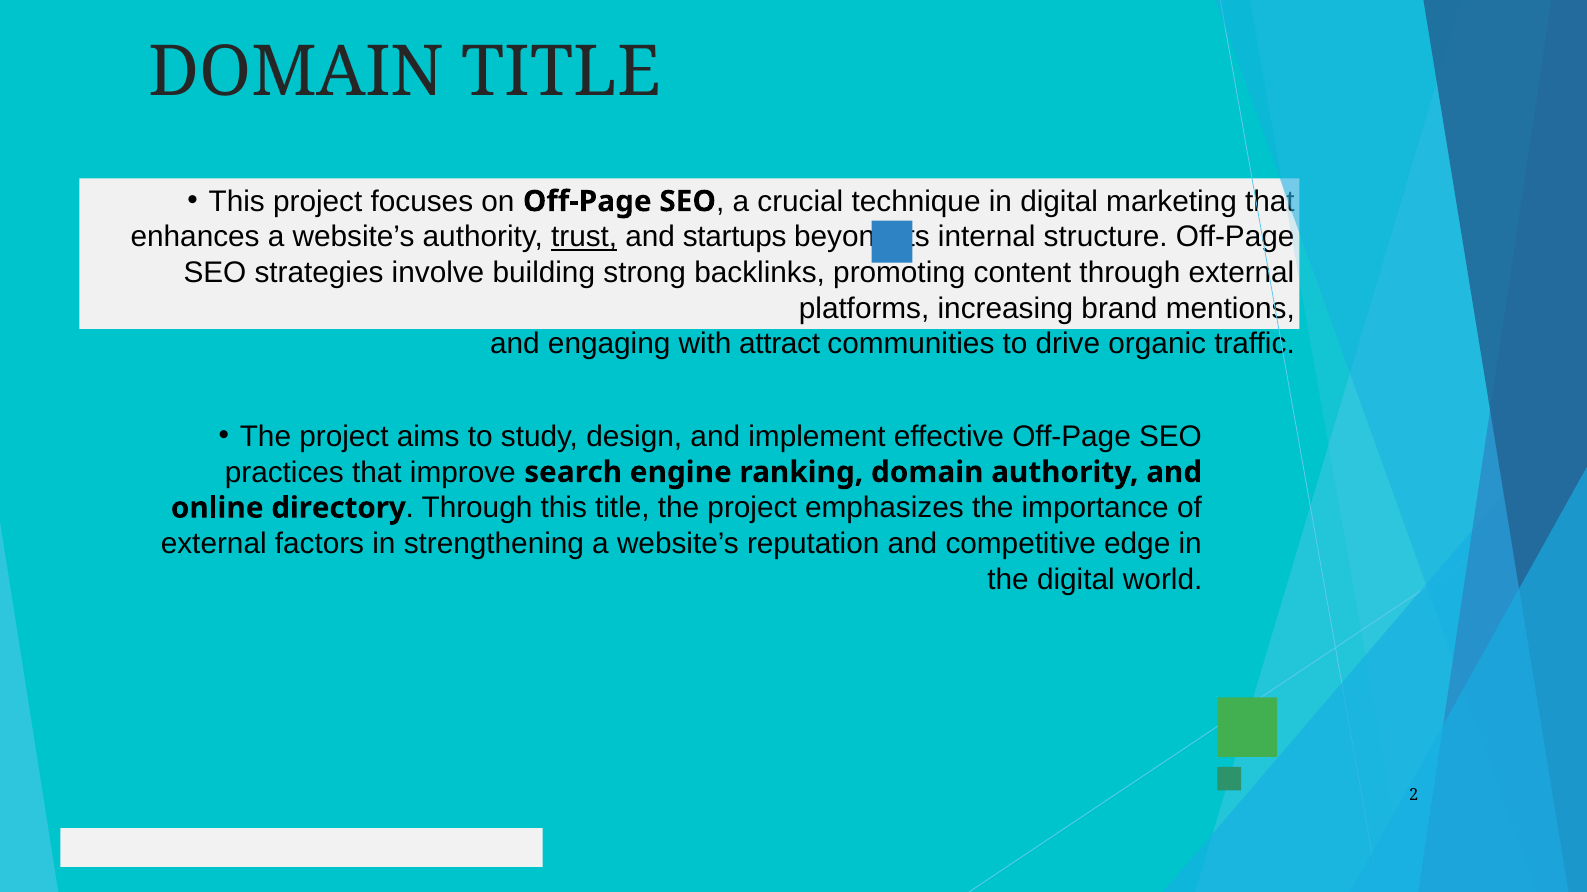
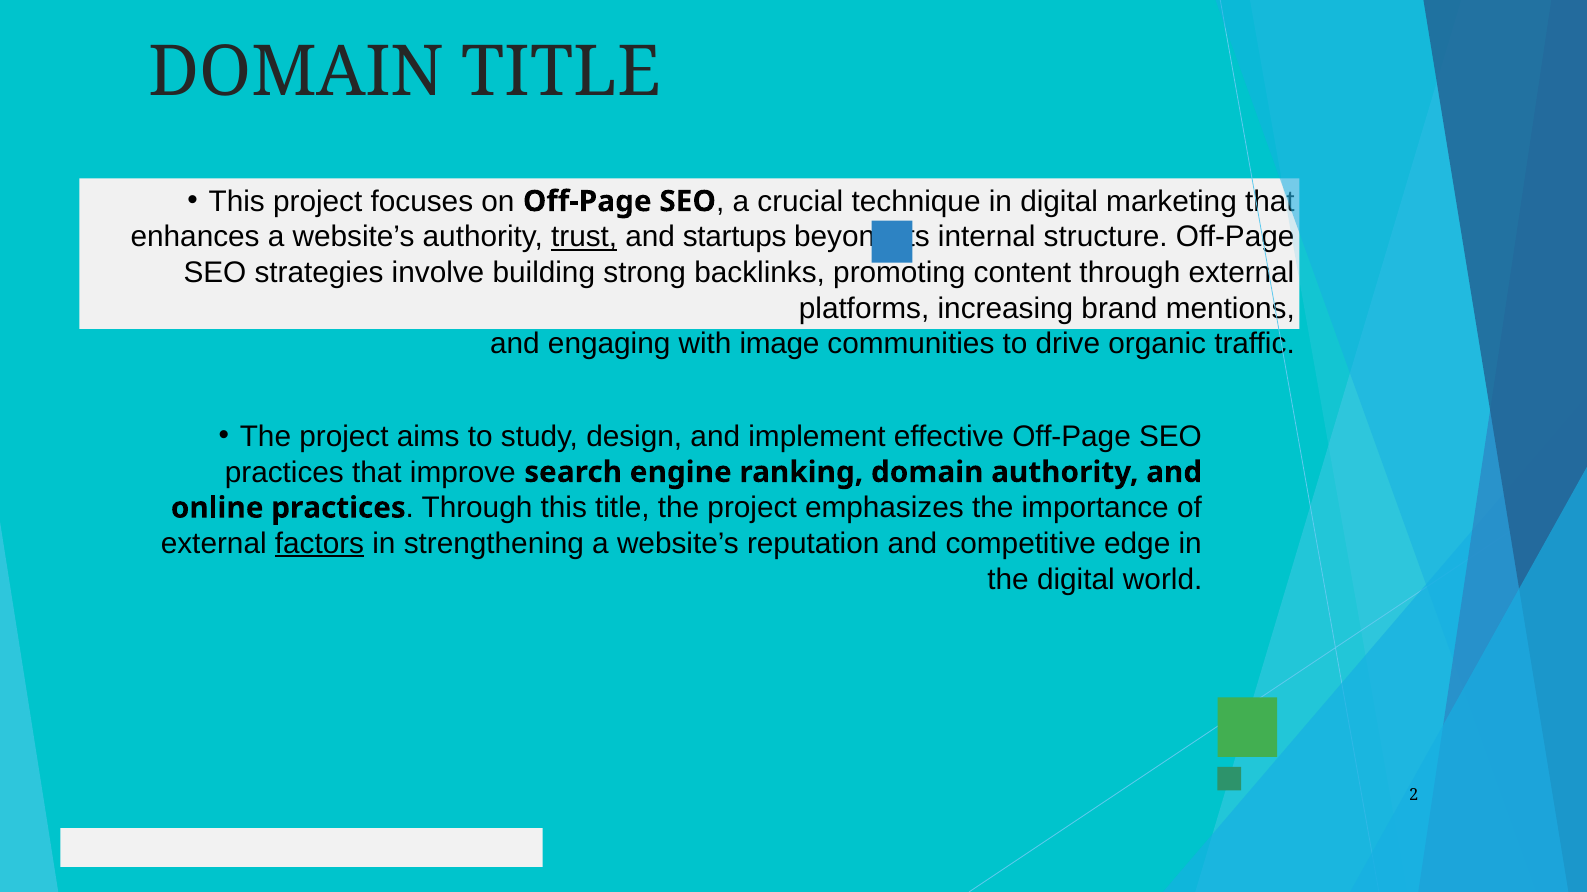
attract: attract -> image
online directory: directory -> practices
factors underline: none -> present
